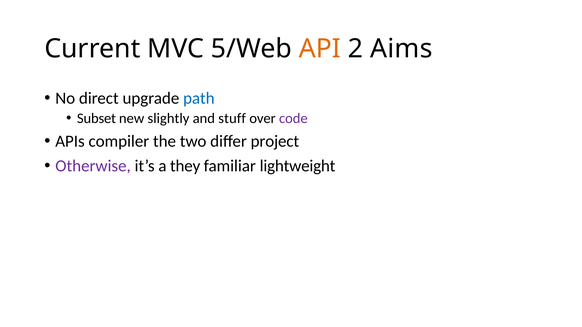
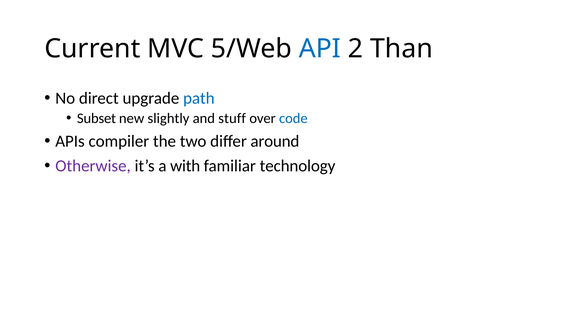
API colour: orange -> blue
Aims: Aims -> Than
code colour: purple -> blue
project: project -> around
they: they -> with
lightweight: lightweight -> technology
